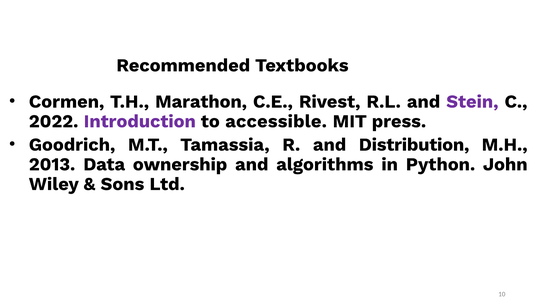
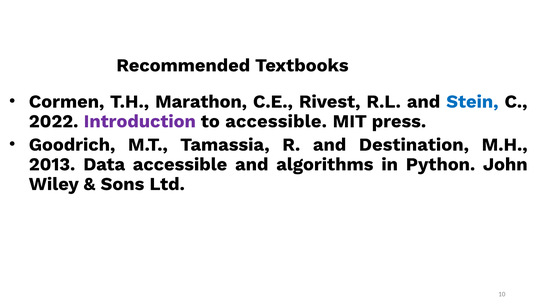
Stein colour: purple -> blue
Distribution: Distribution -> Destination
Data ownership: ownership -> accessible
